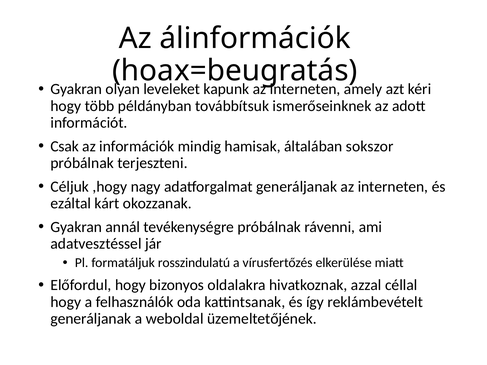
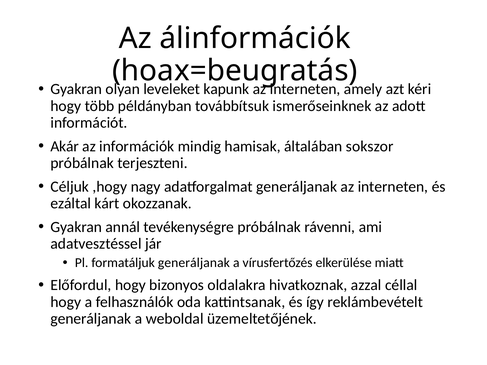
Csak: Csak -> Akár
formatáljuk rosszindulatú: rosszindulatú -> generáljanak
